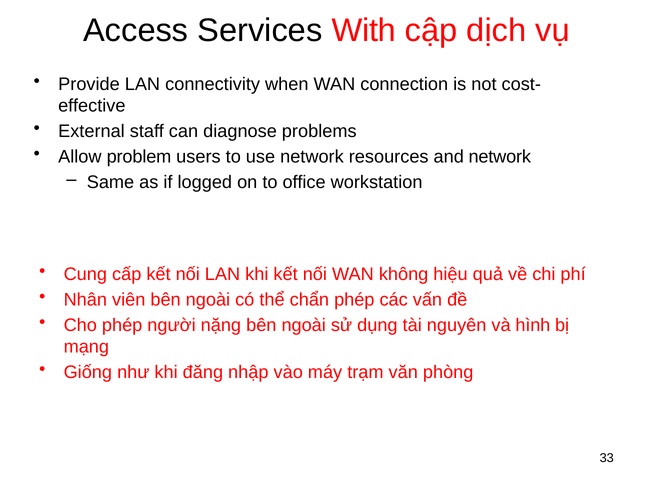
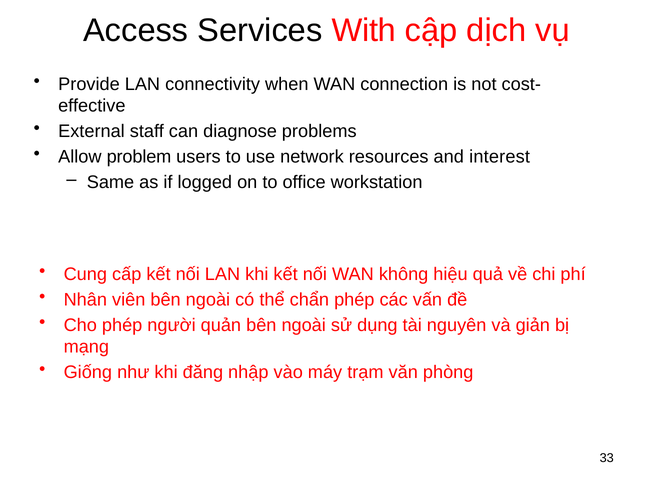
and network: network -> interest
nặng: nặng -> quản
hình: hình -> giản
